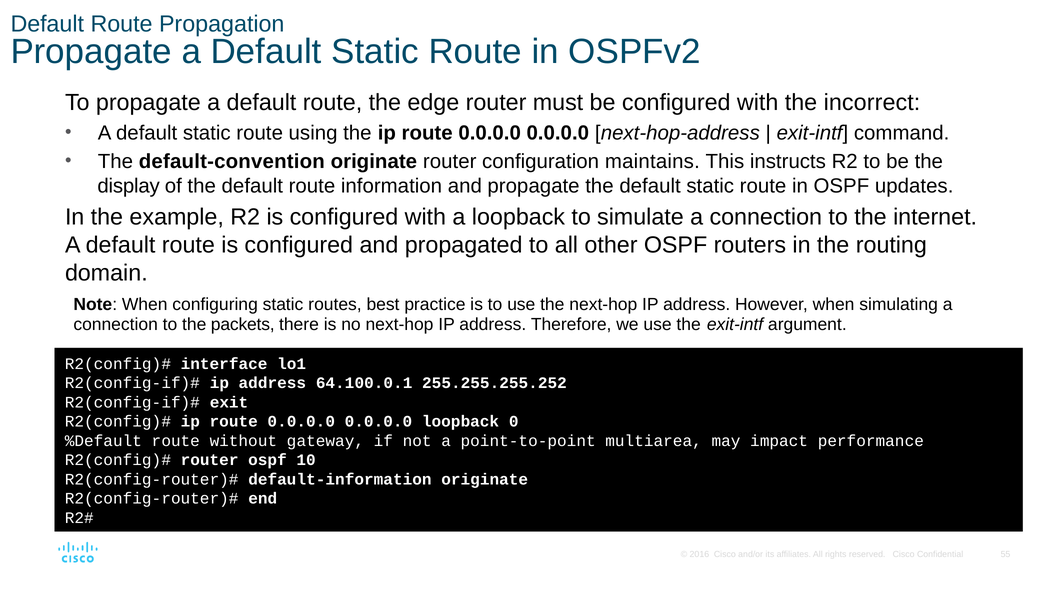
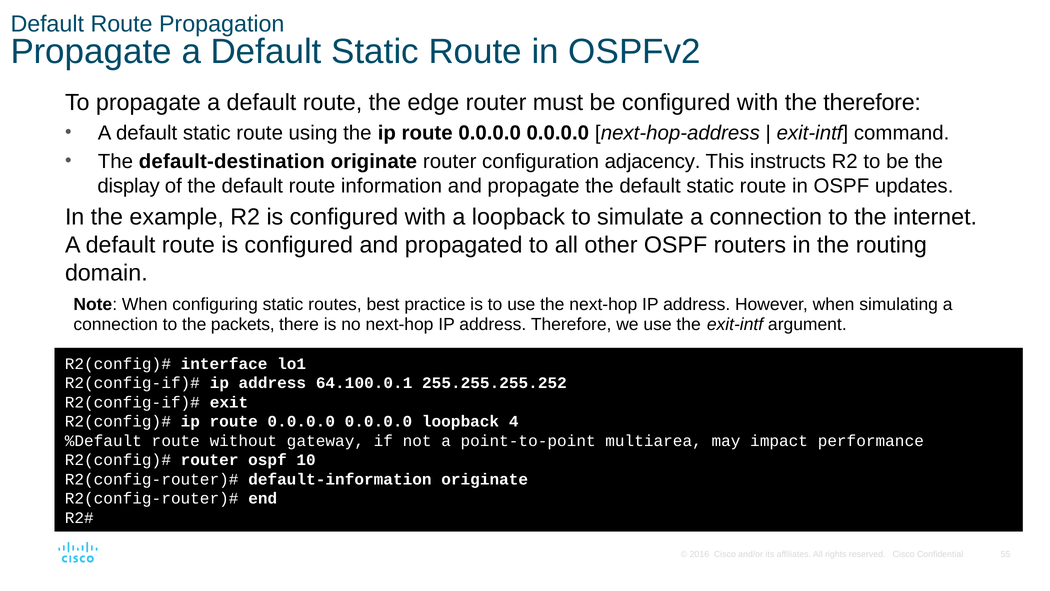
the incorrect: incorrect -> therefore
default-convention: default-convention -> default-destination
maintains: maintains -> adjacency
0: 0 -> 4
